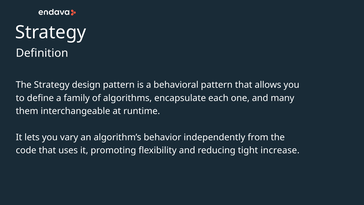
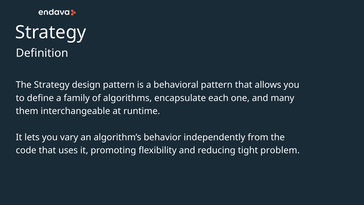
increase: increase -> problem
